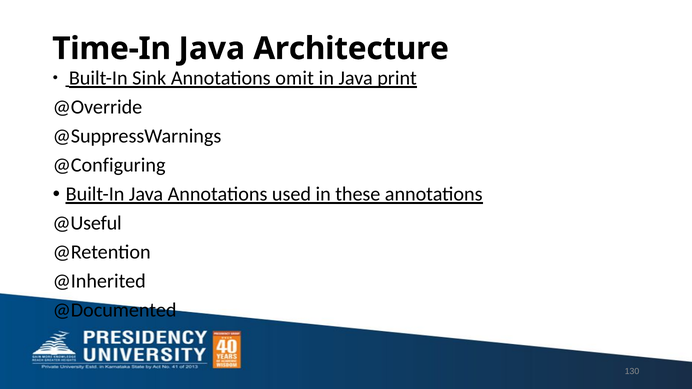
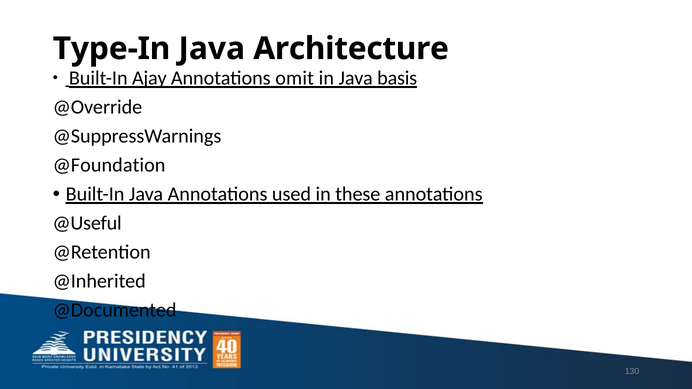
Time-In: Time-In -> Type-In
Sink: Sink -> Ajay
print: print -> basis
@Configuring: @Configuring -> @Foundation
